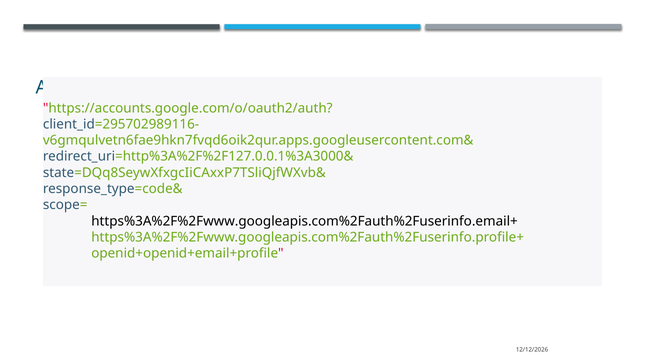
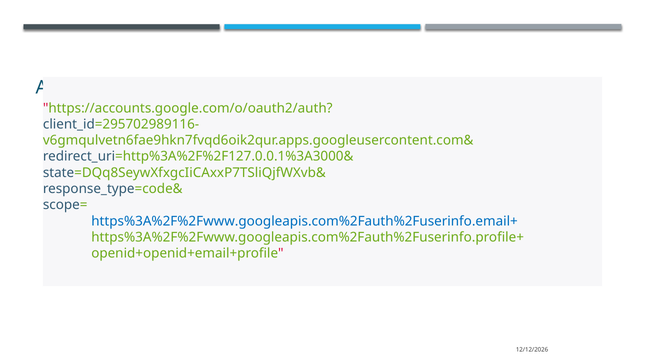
https%3A%2F%2Fwww.googleapis.com%2Fauth%2Fuserinfo.email+ colour: black -> blue
